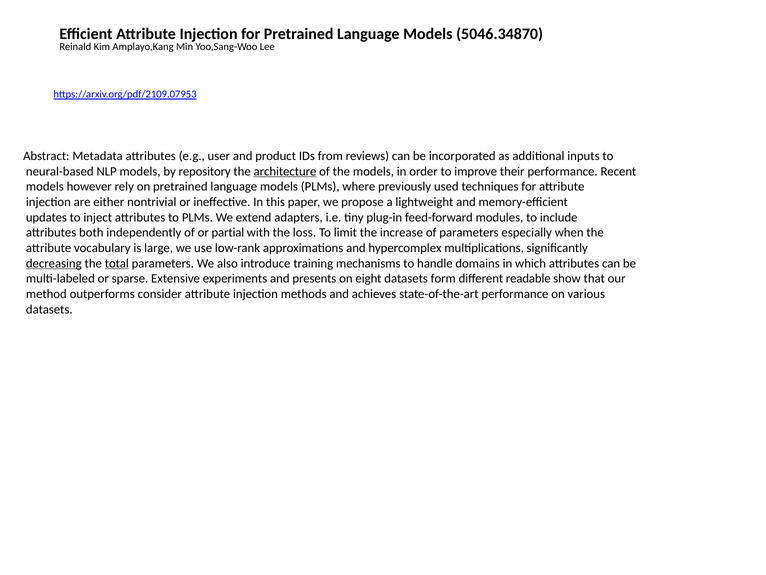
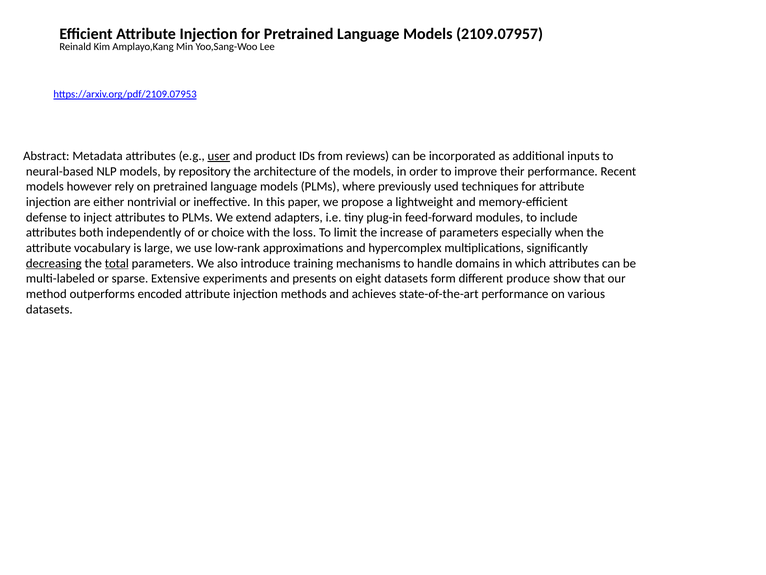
5046.34870: 5046.34870 -> 2109.07957
user underline: none -> present
architecture underline: present -> none
updates: updates -> defense
partial: partial -> choice
readable: readable -> produce
consider: consider -> encoded
